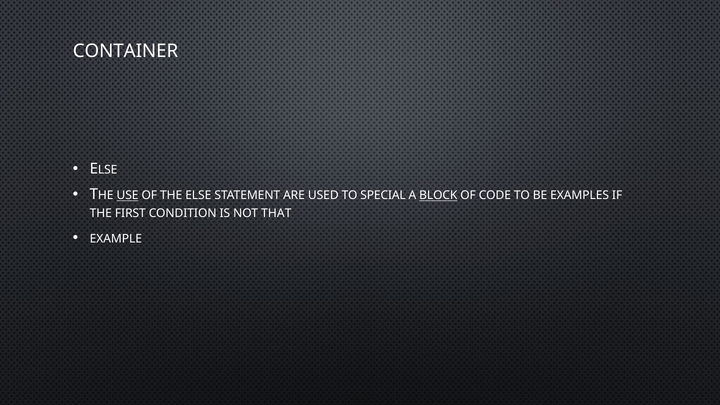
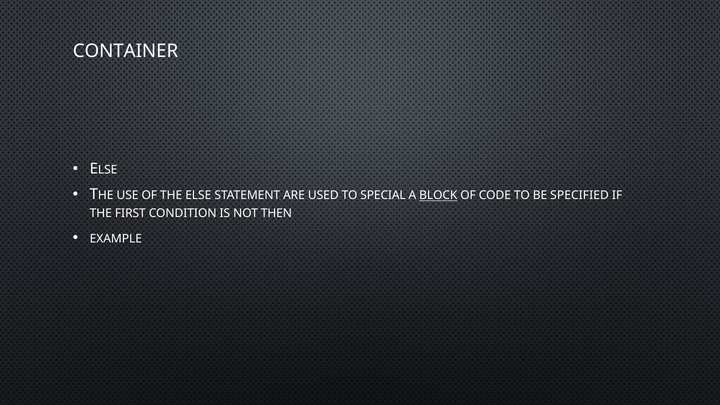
USE underline: present -> none
EXAMPLES: EXAMPLES -> SPECIFIED
THAT: THAT -> THEN
